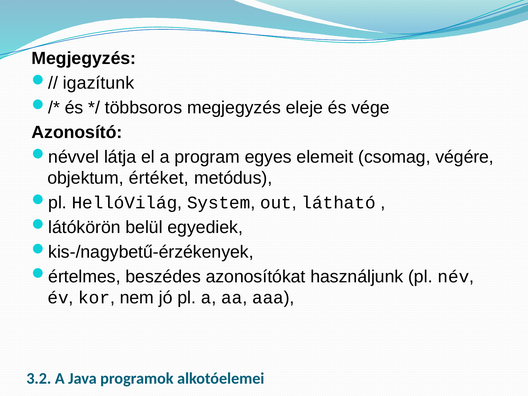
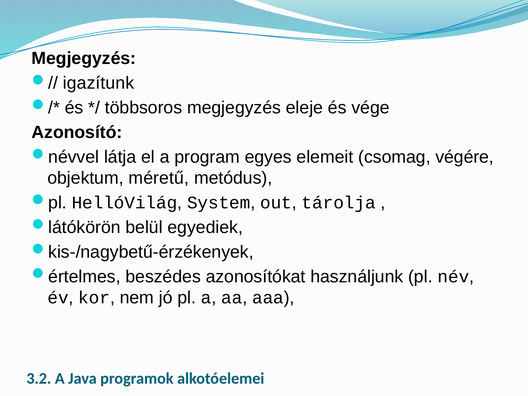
értéket: értéket -> méretű
látható: látható -> tárolja
